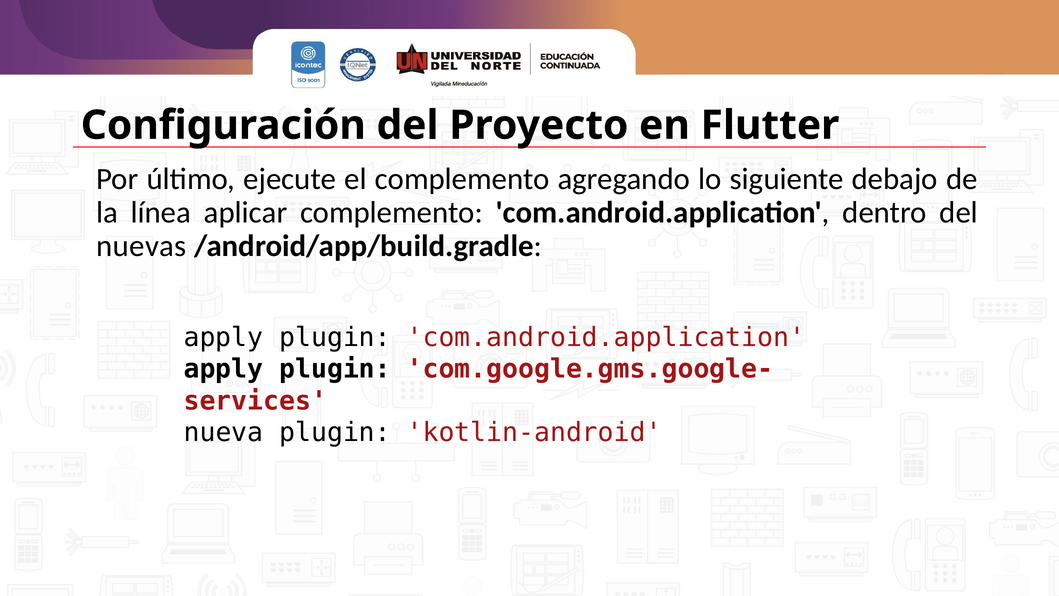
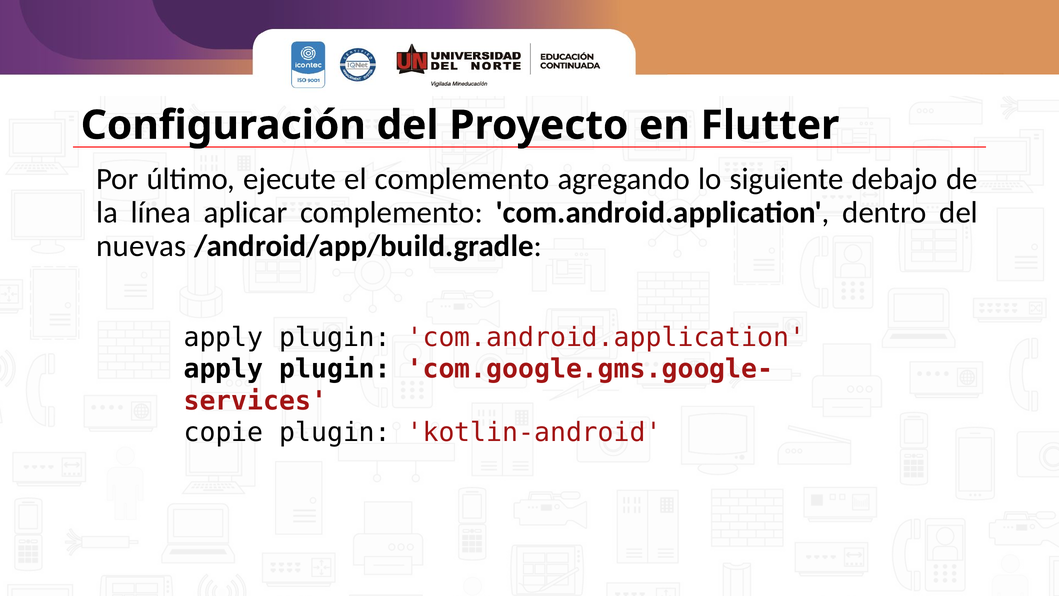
nueva: nueva -> copie
